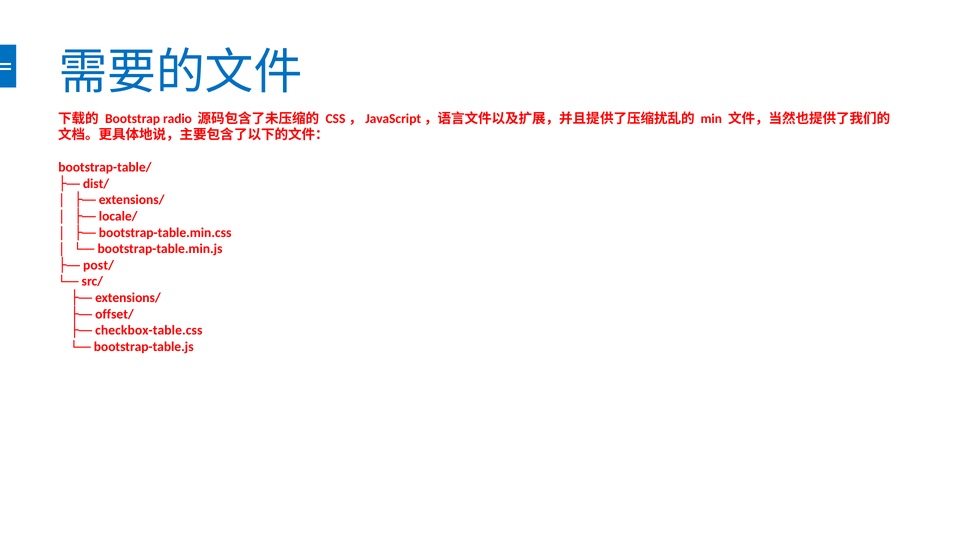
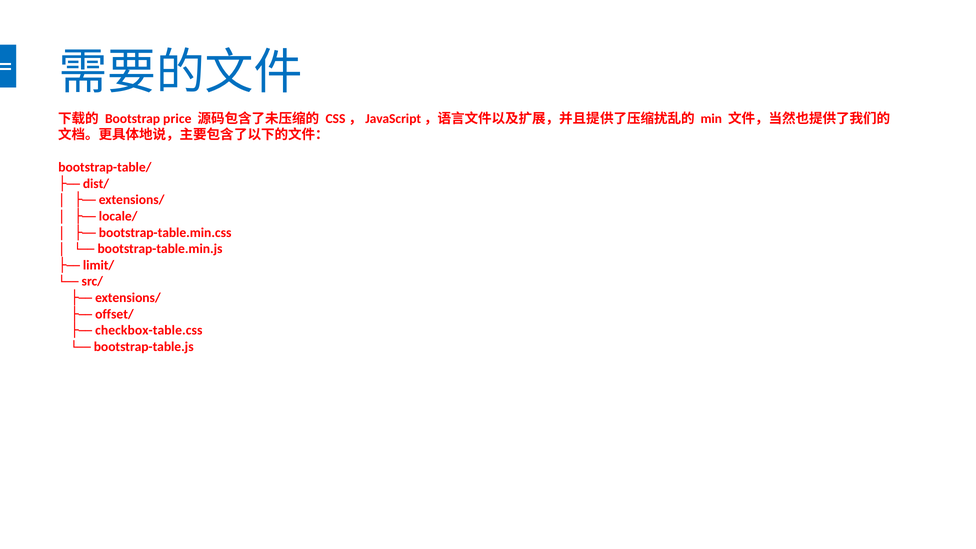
radio: radio -> price
post/: post/ -> limit/
